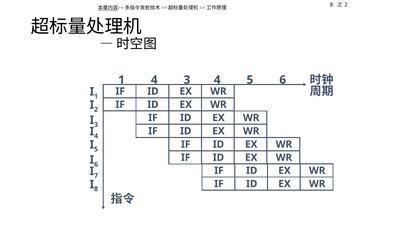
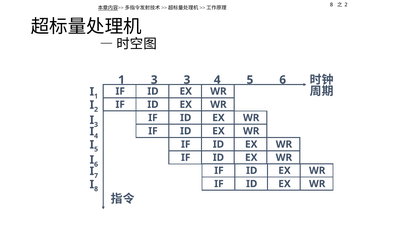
1 4: 4 -> 3
